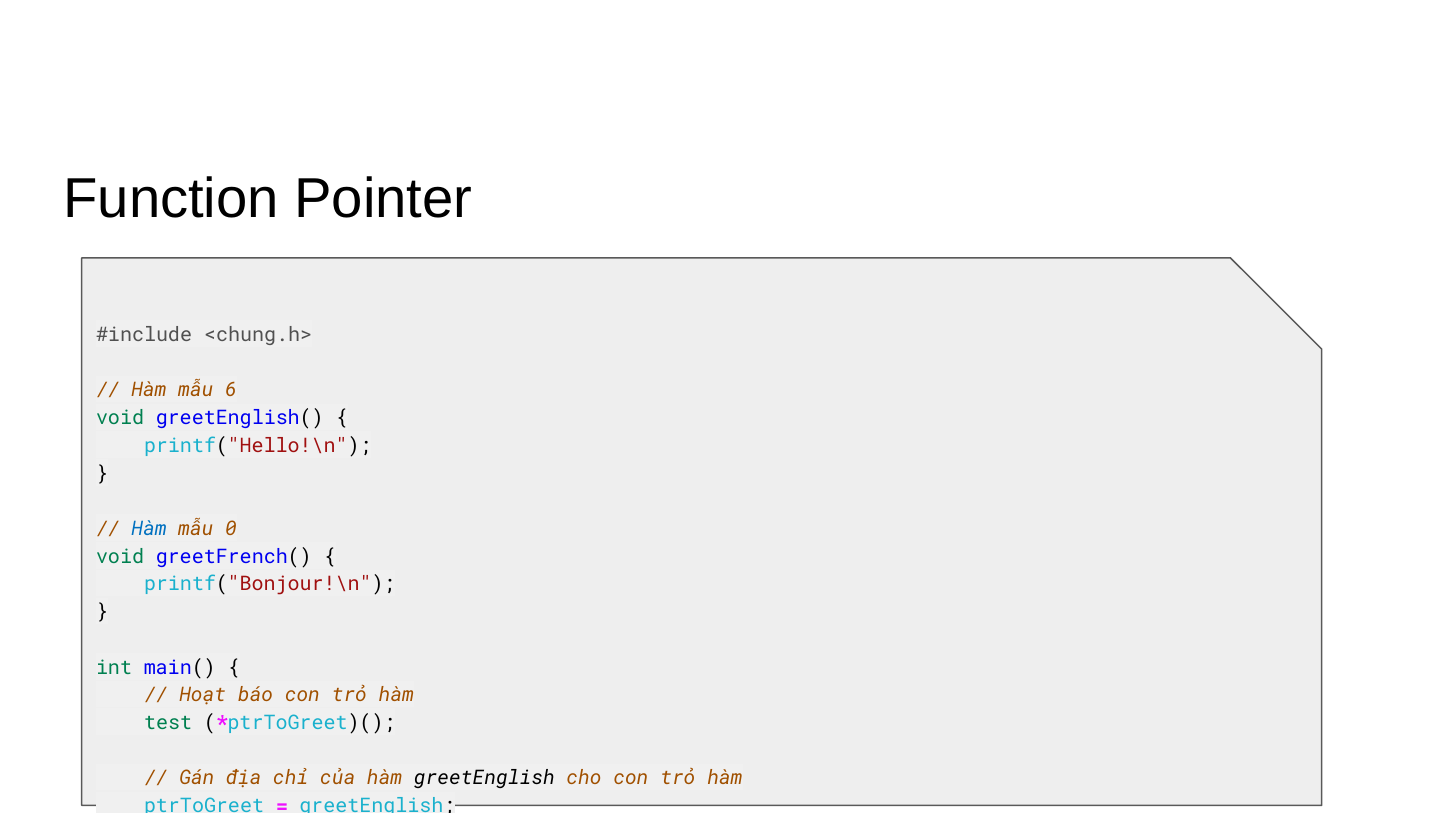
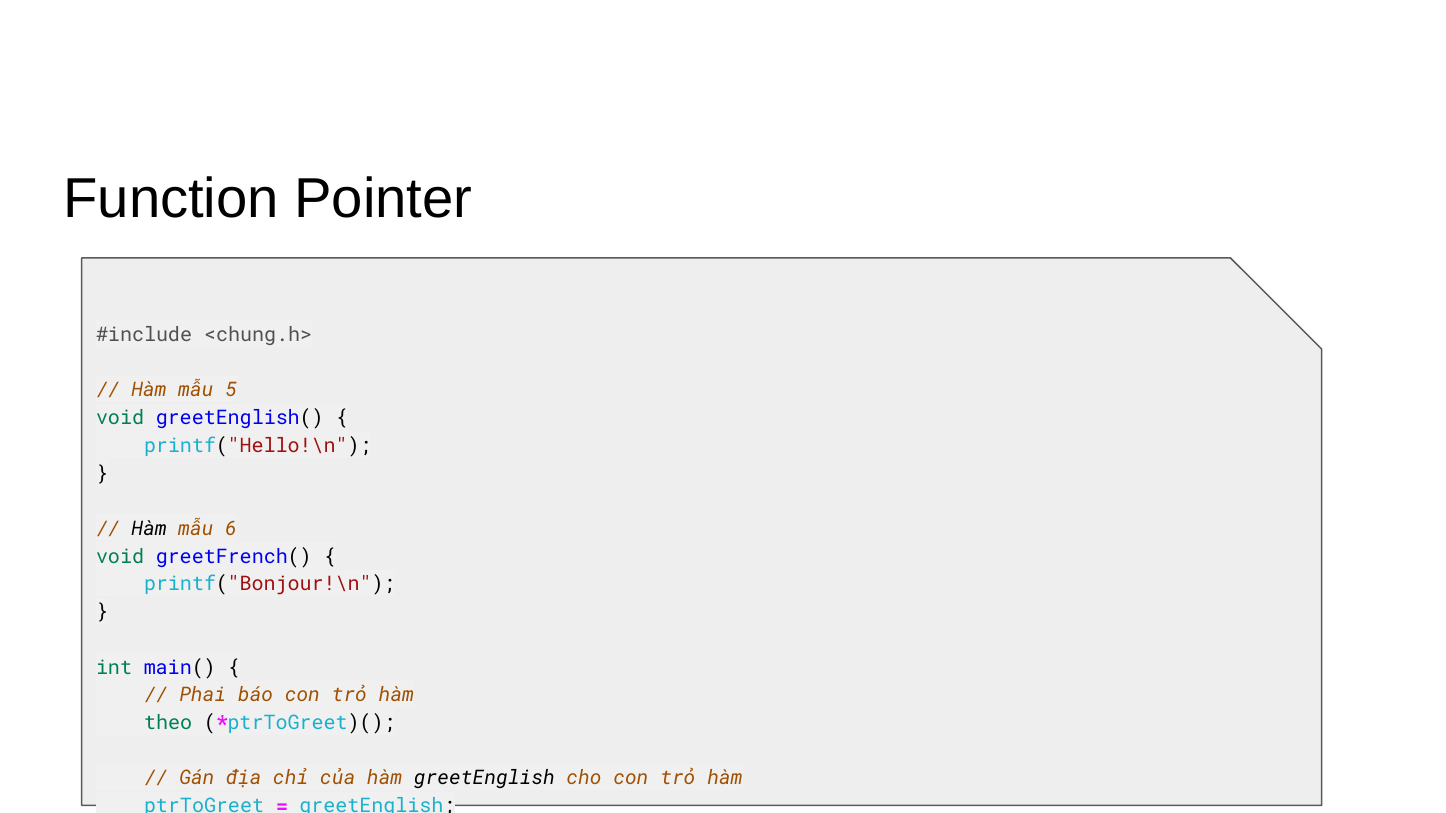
6: 6 -> 5
Hàm at (149, 529) colour: blue -> black
mẫu 0: 0 -> 6
Hoạt: Hoạt -> Phai
test: test -> theo
